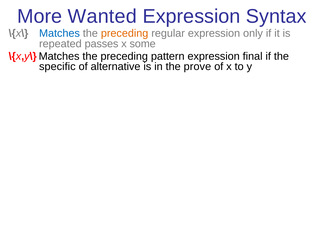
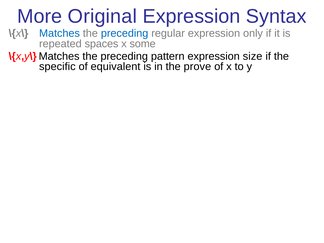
Wanted: Wanted -> Original
preceding at (125, 33) colour: orange -> blue
passes: passes -> spaces
final: final -> size
alternative: alternative -> equivalent
